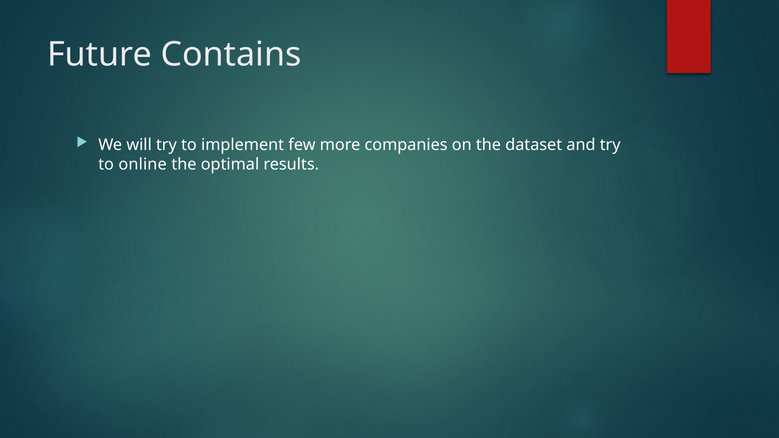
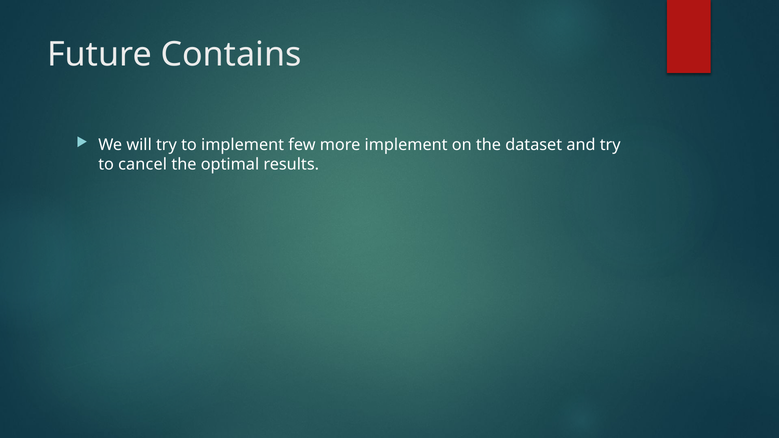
more companies: companies -> implement
online: online -> cancel
